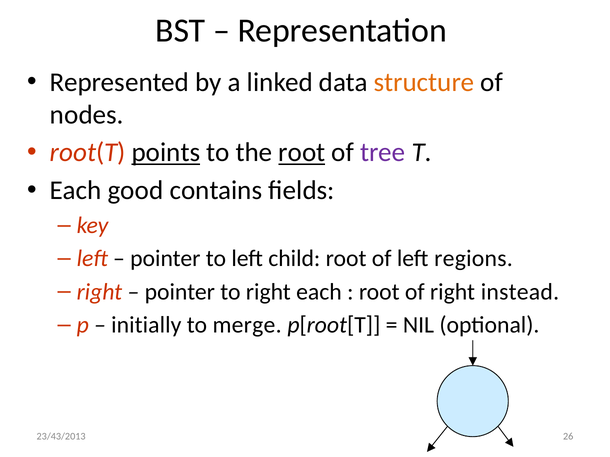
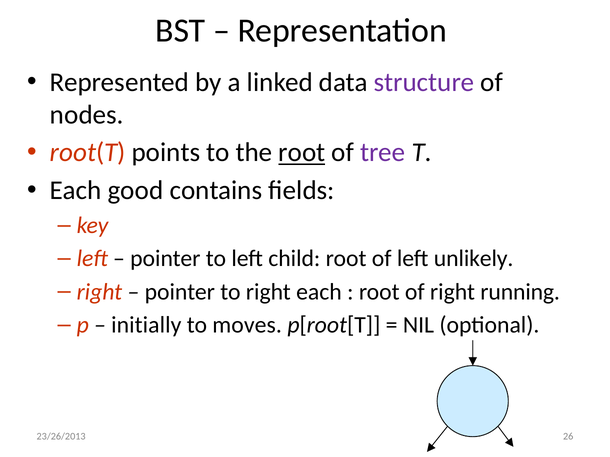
structure colour: orange -> purple
points underline: present -> none
regions: regions -> unlikely
instead: instead -> running
merge: merge -> moves
23/43/2013: 23/43/2013 -> 23/26/2013
